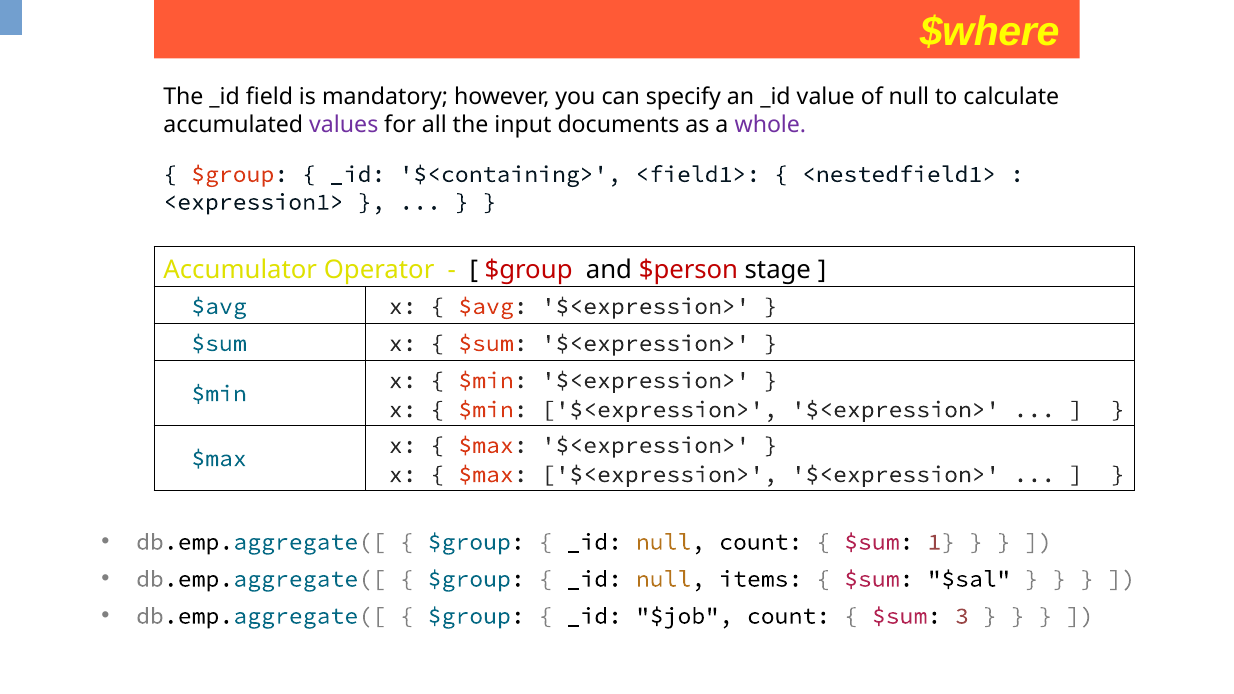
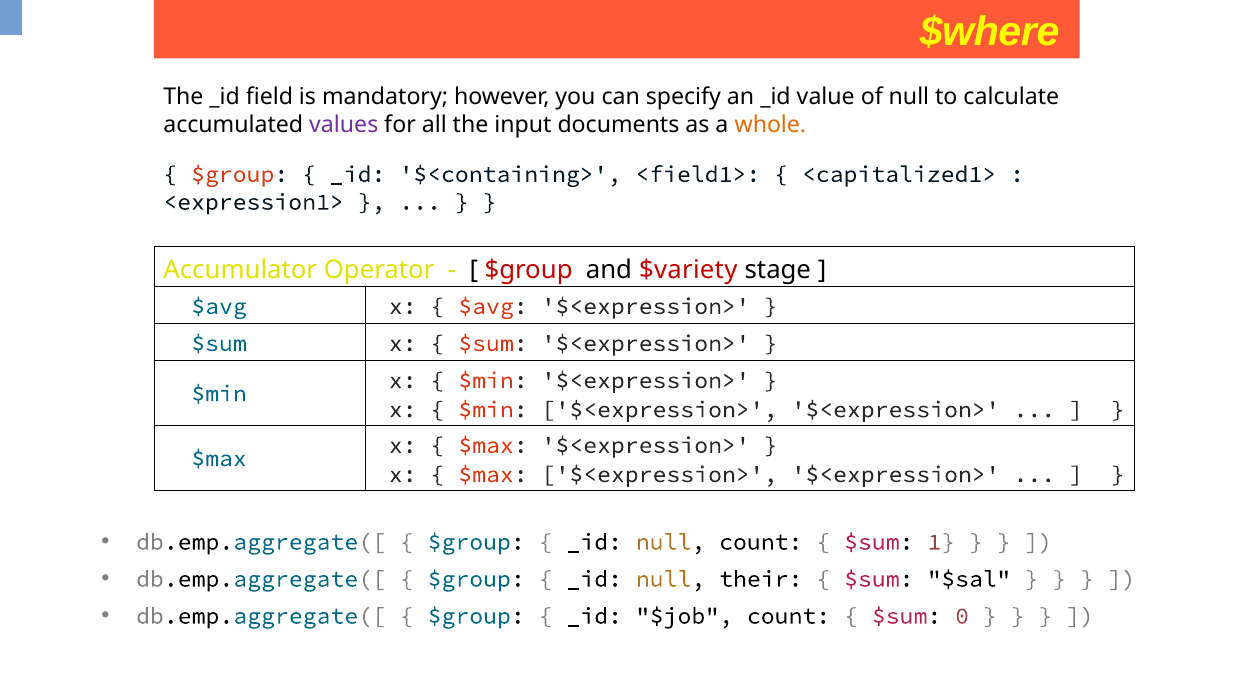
whole colour: purple -> orange
<nestedfield1>: <nestedfield1> -> <capitalized1>
$person: $person -> $variety
items: items -> their
3: 3 -> 0
